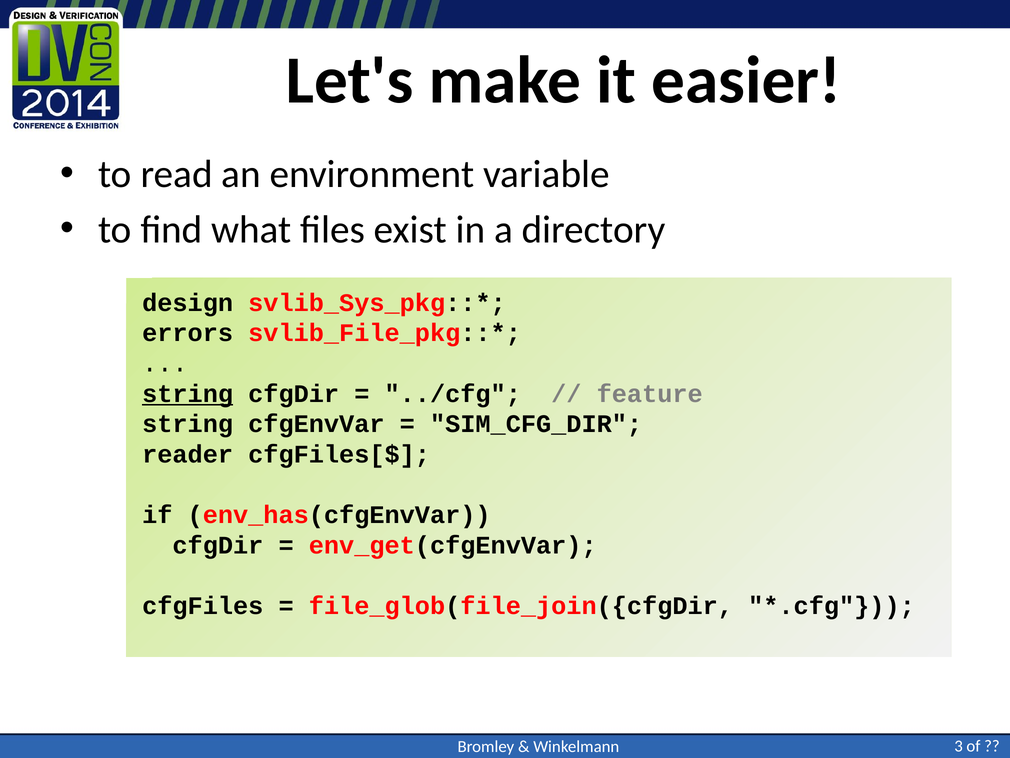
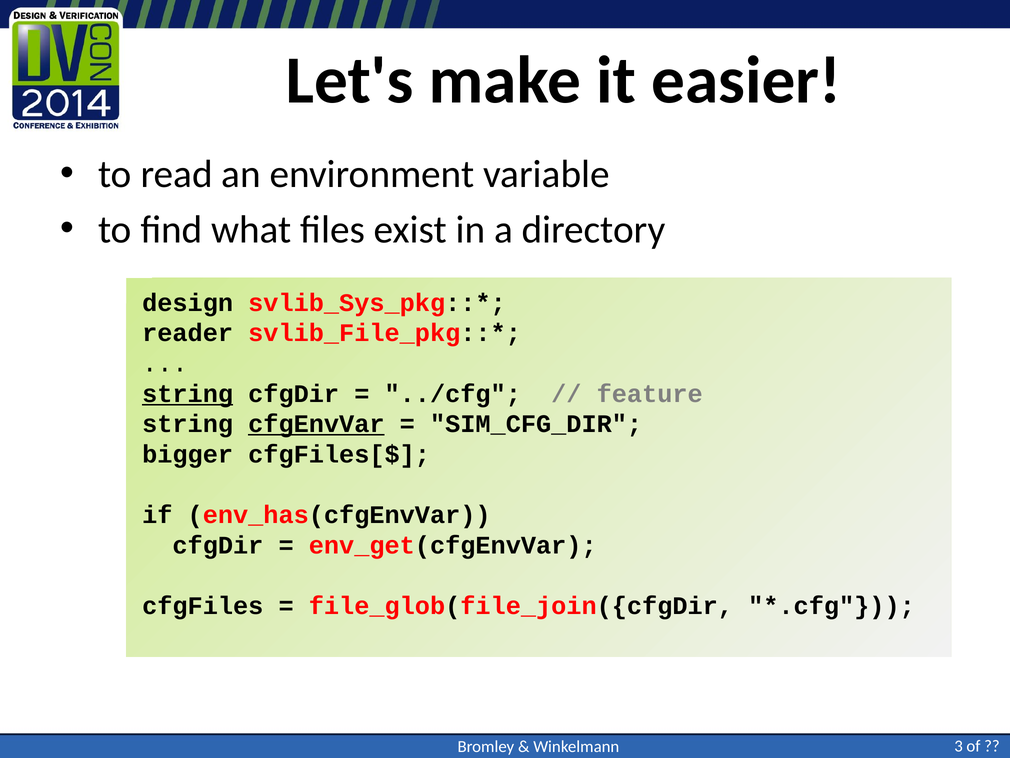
errors: errors -> reader
cfgEnvVar underline: none -> present
reader: reader -> bigger
